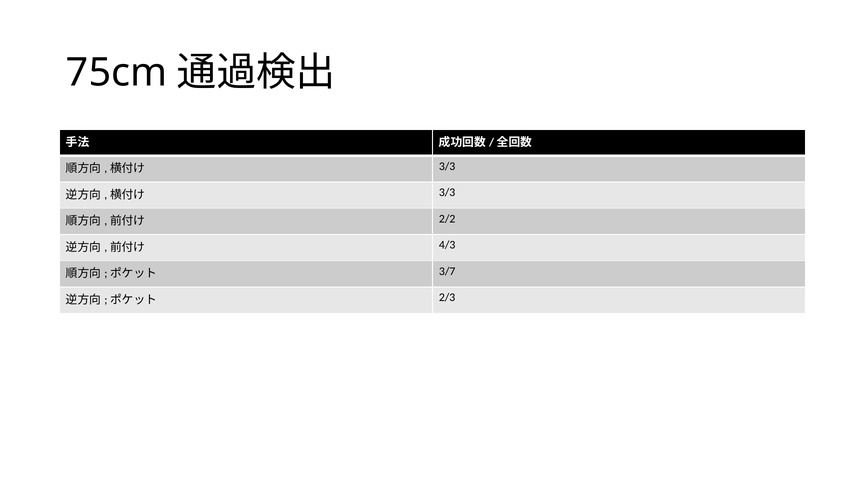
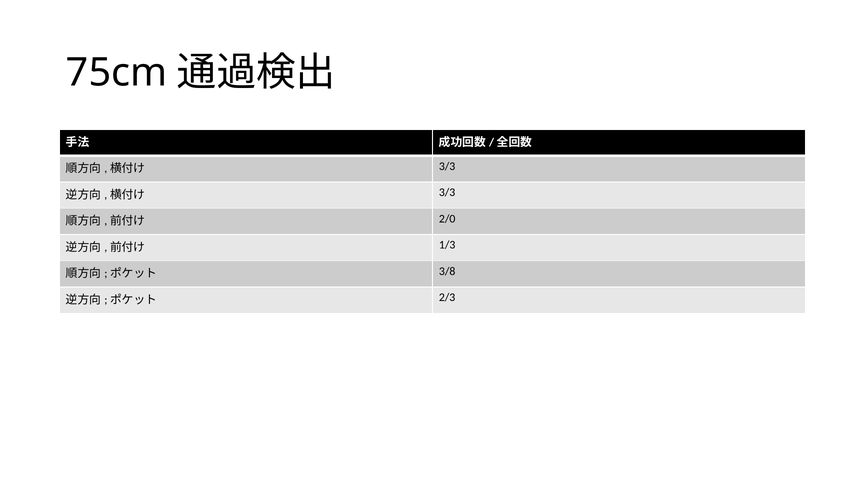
2/2: 2/2 -> 2/0
4/3: 4/3 -> 1/3
3/7: 3/7 -> 3/8
